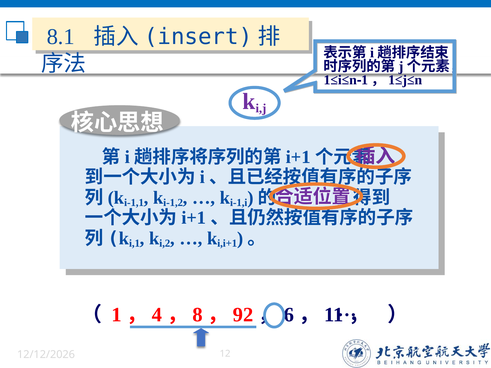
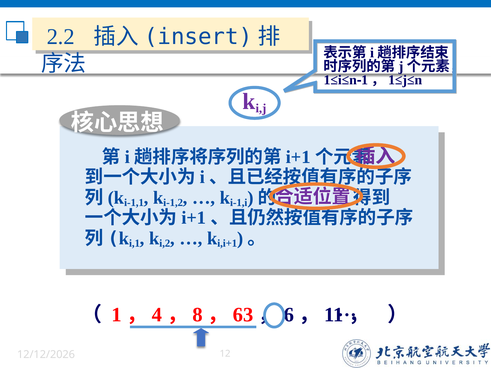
8.1: 8.1 -> 2.2
92: 92 -> 63
